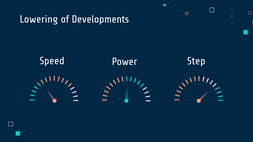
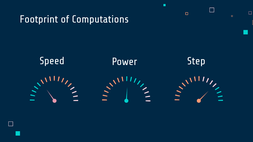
Lowering: Lowering -> Footprint
Developments: Developments -> Computations
